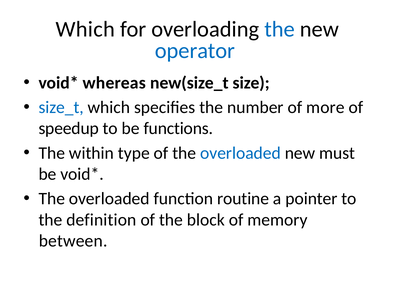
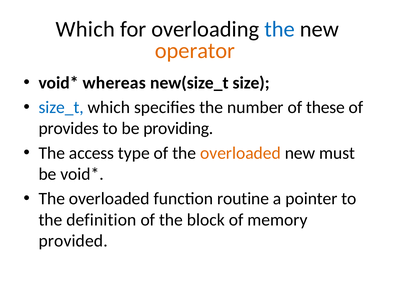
operator colour: blue -> orange
more: more -> these
speedup: speedup -> provides
functions: functions -> providing
within: within -> access
overloaded at (240, 153) colour: blue -> orange
between: between -> provided
